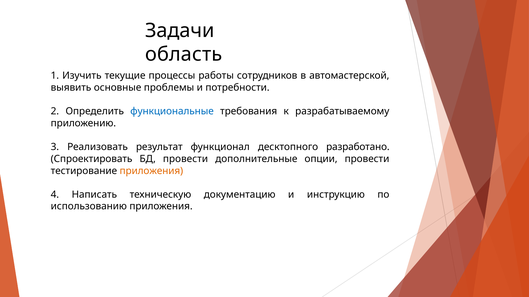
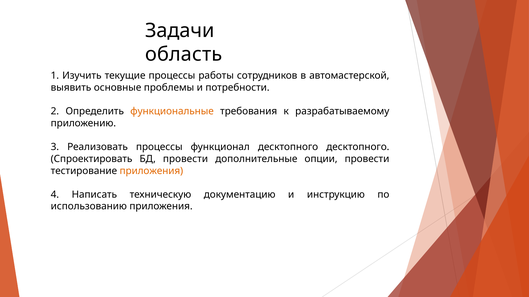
функциональные colour: blue -> orange
Реализовать результат: результат -> процессы
десктопного разработано: разработано -> десктопного
